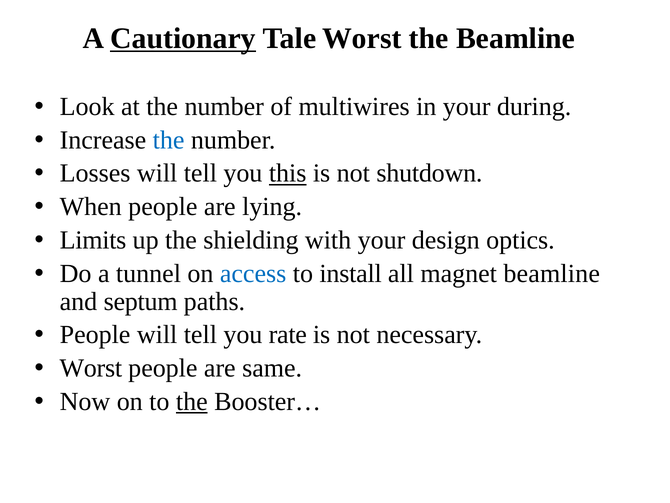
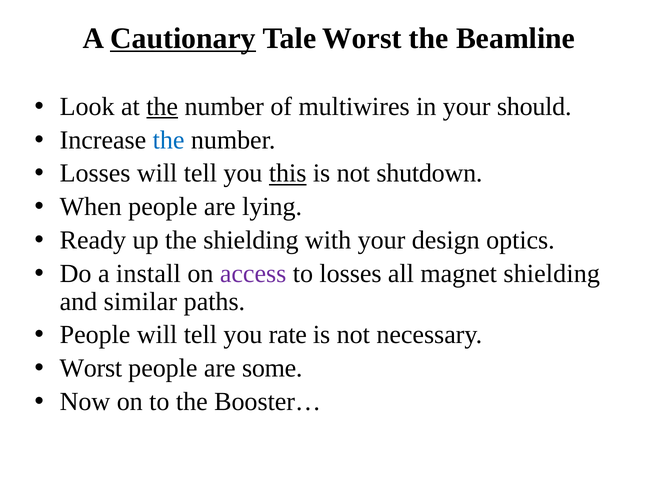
the at (162, 107) underline: none -> present
during: during -> should
Limits: Limits -> Ready
tunnel: tunnel -> install
access colour: blue -> purple
to install: install -> losses
magnet beamline: beamline -> shielding
septum: septum -> similar
same: same -> some
the at (192, 401) underline: present -> none
